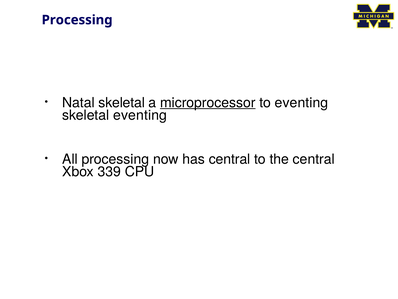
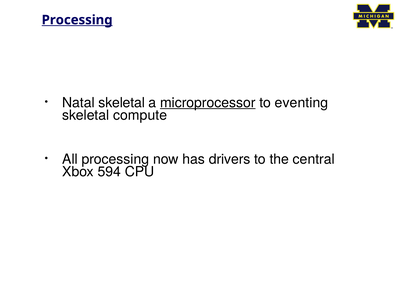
Processing at (77, 20) underline: none -> present
skeletal eventing: eventing -> compute
has central: central -> drivers
339: 339 -> 594
